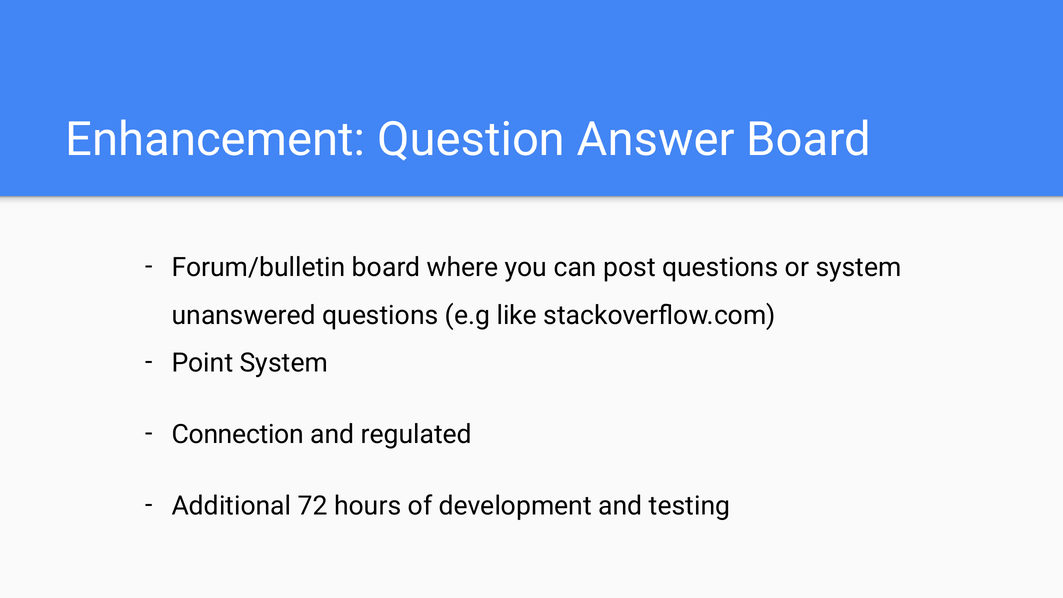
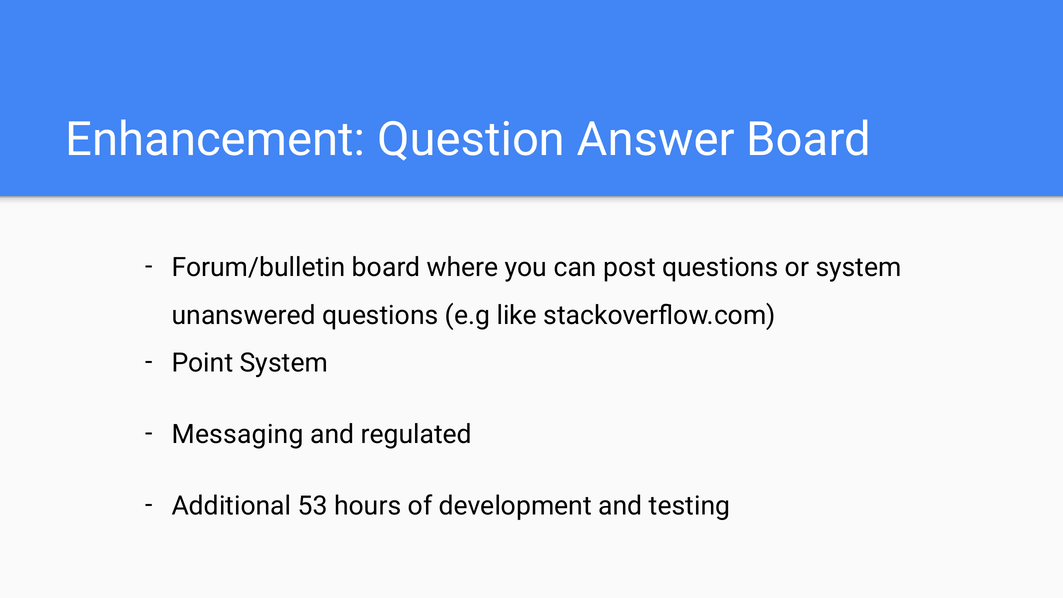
Connection: Connection -> Messaging
72: 72 -> 53
